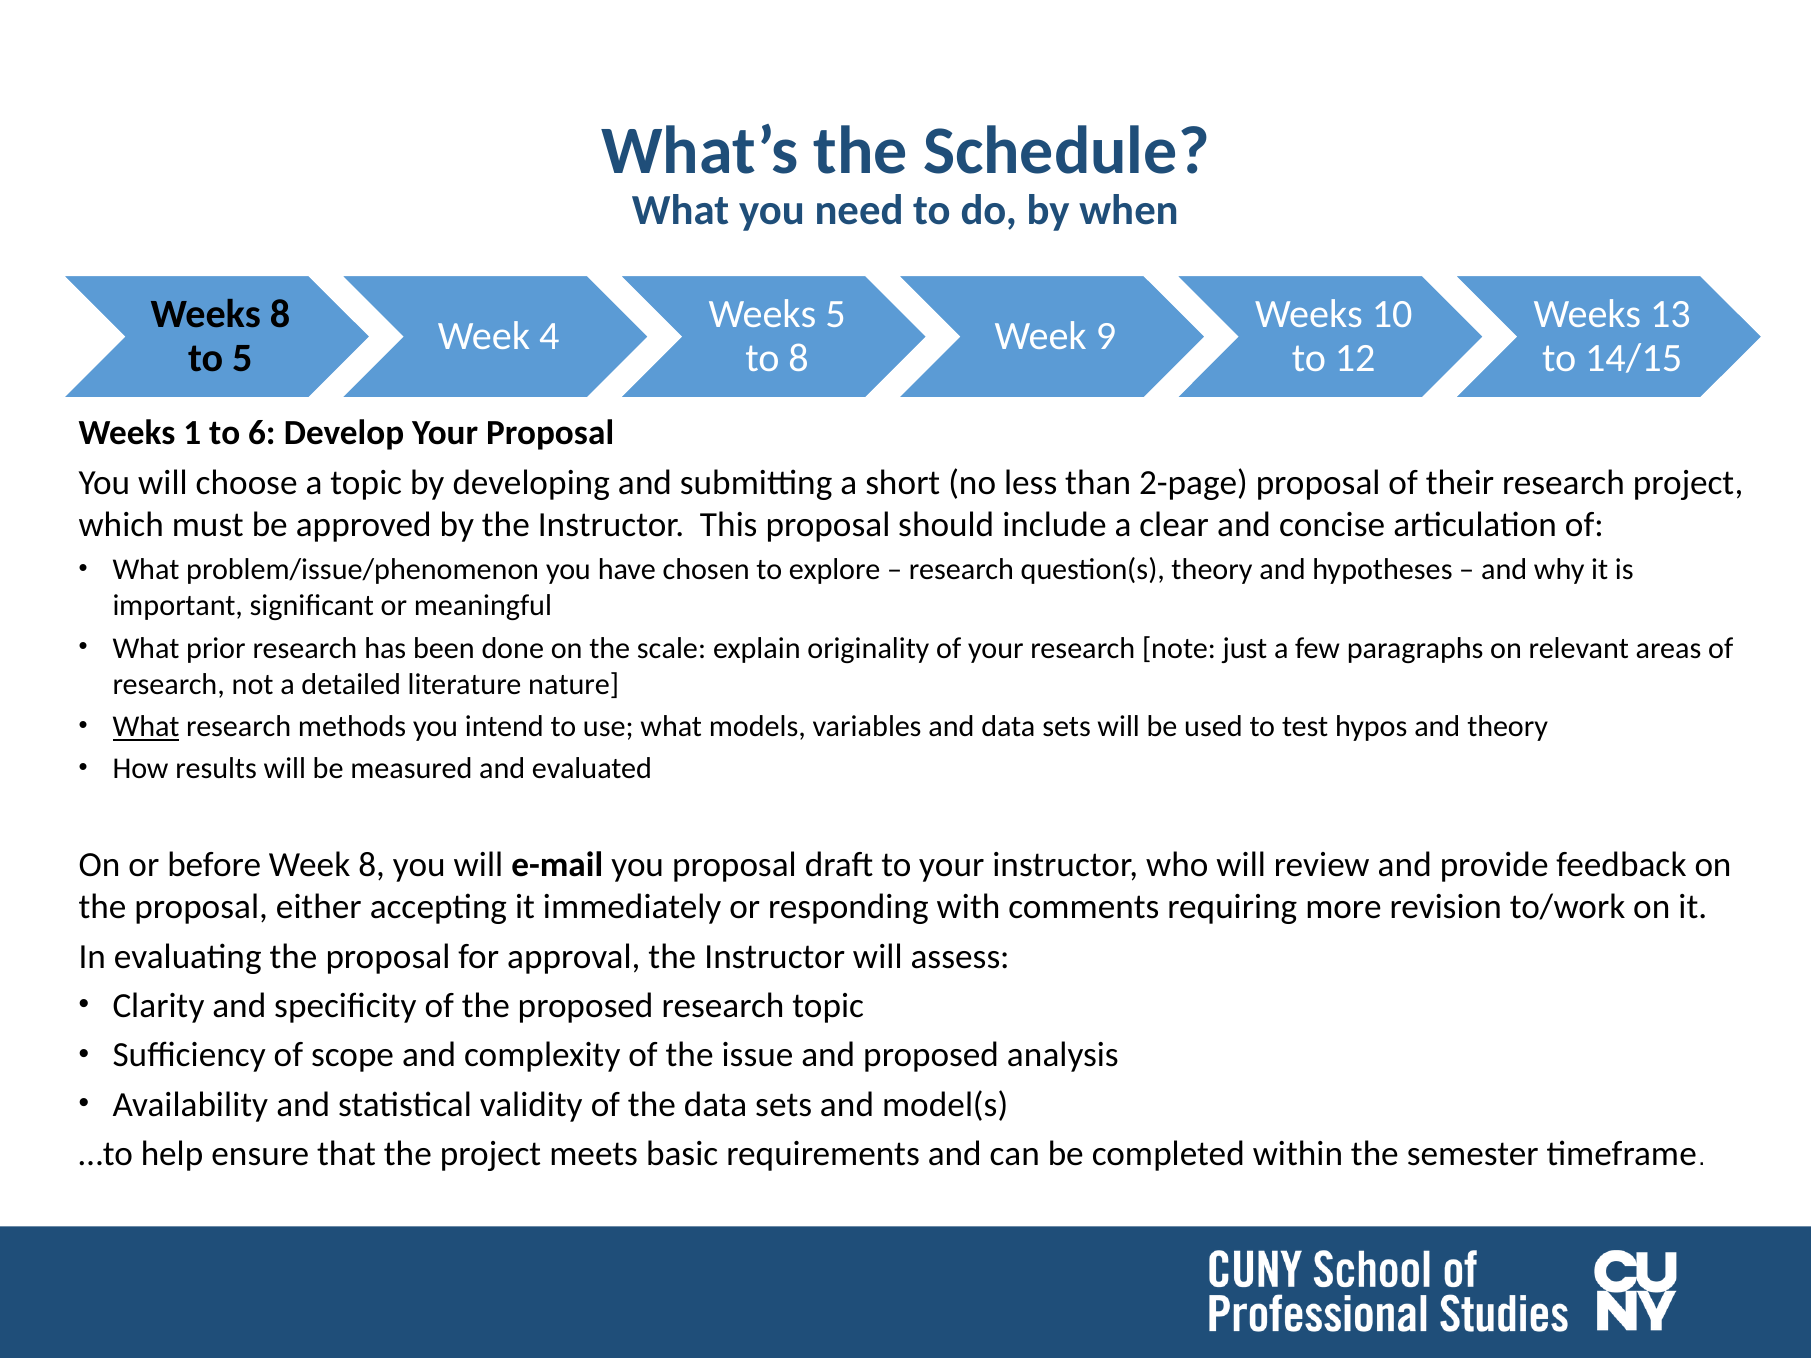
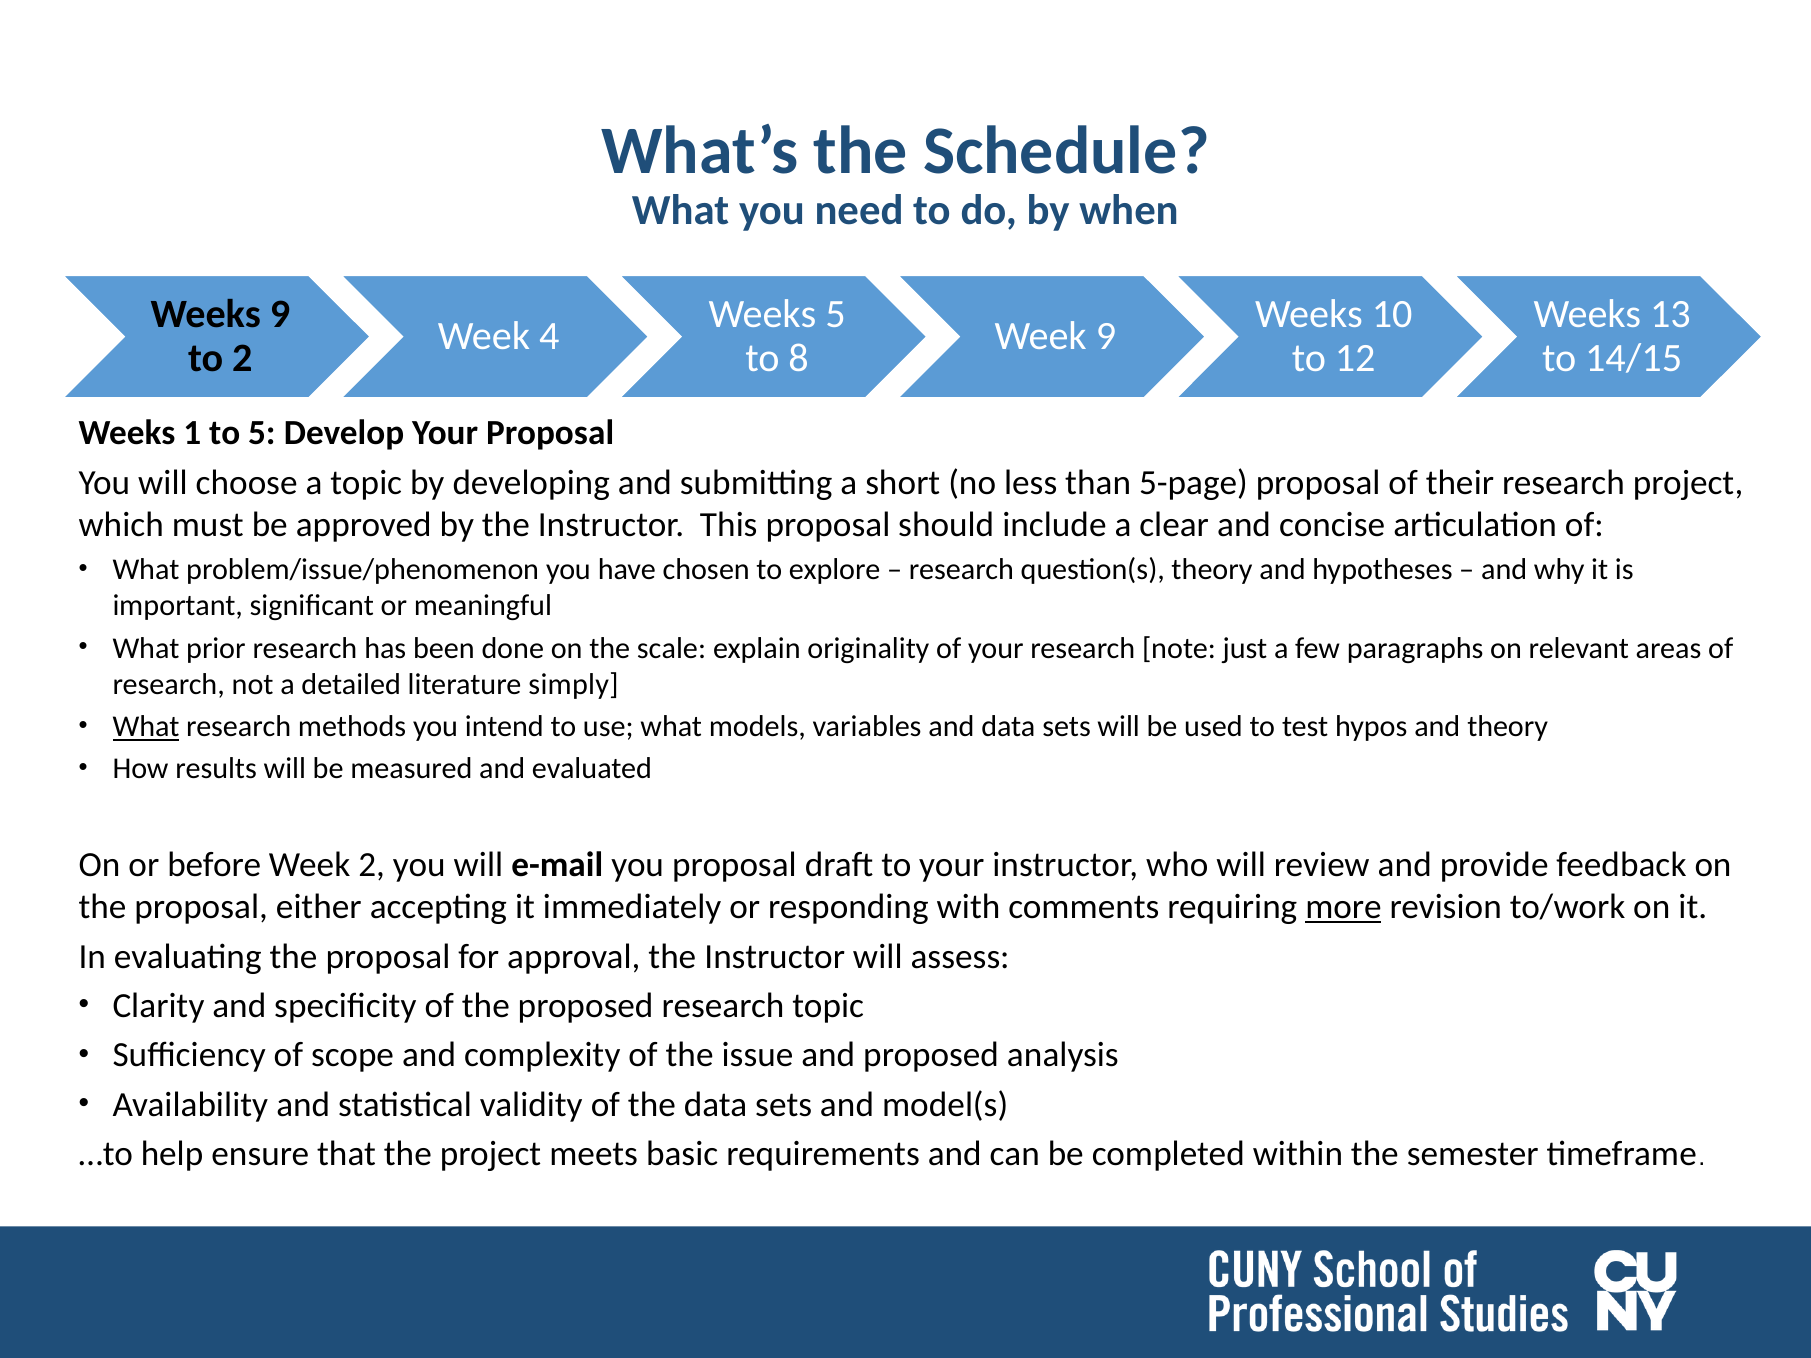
Weeks 8: 8 -> 9
to 5: 5 -> 2
to 6: 6 -> 5
2-page: 2-page -> 5-page
nature: nature -> simply
Week 8: 8 -> 2
more underline: none -> present
